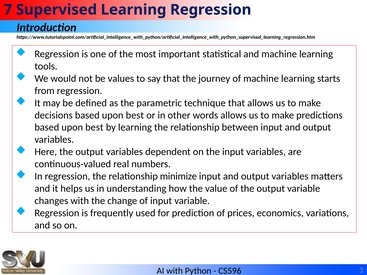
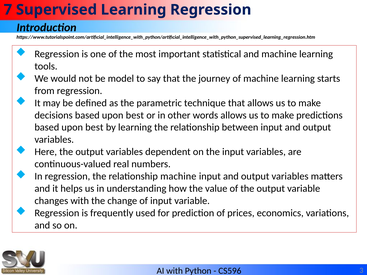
values: values -> model
relationship minimize: minimize -> machine
